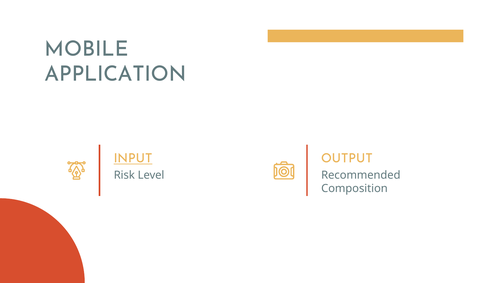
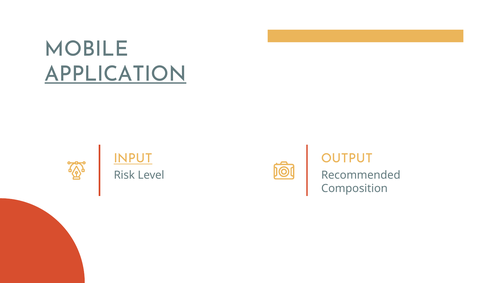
APPLICATION underline: none -> present
